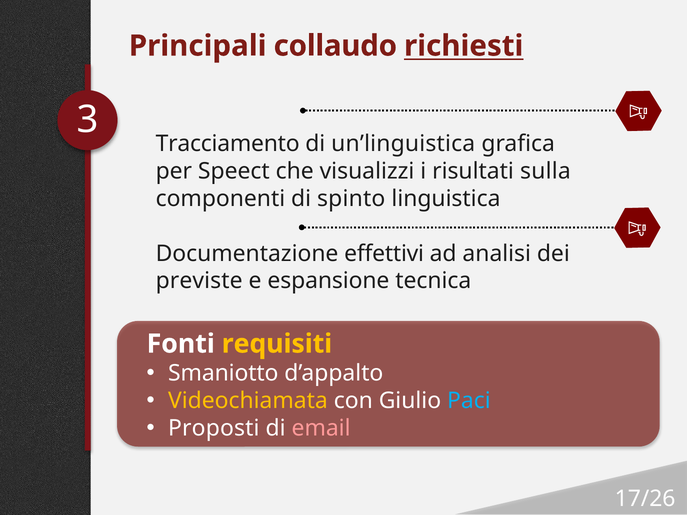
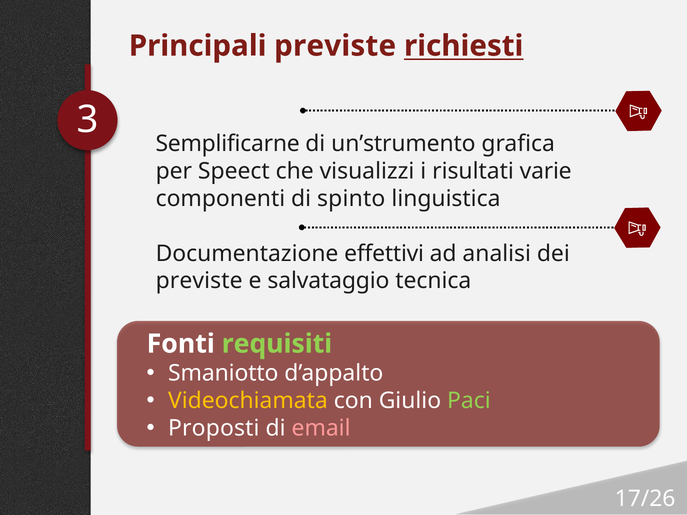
Principali collaudo: collaudo -> previste
Tracciamento: Tracciamento -> Semplificarne
un’linguistica: un’linguistica -> un’strumento
sulla: sulla -> varie
espansione: espansione -> salvataggio
requisiti colour: yellow -> light green
Paci colour: light blue -> light green
